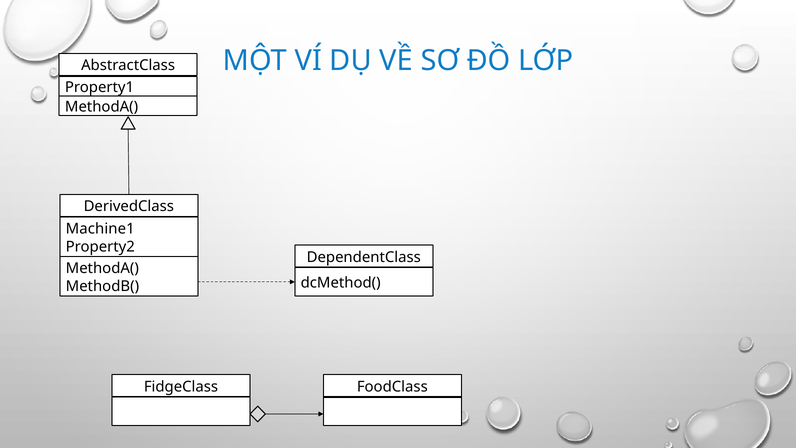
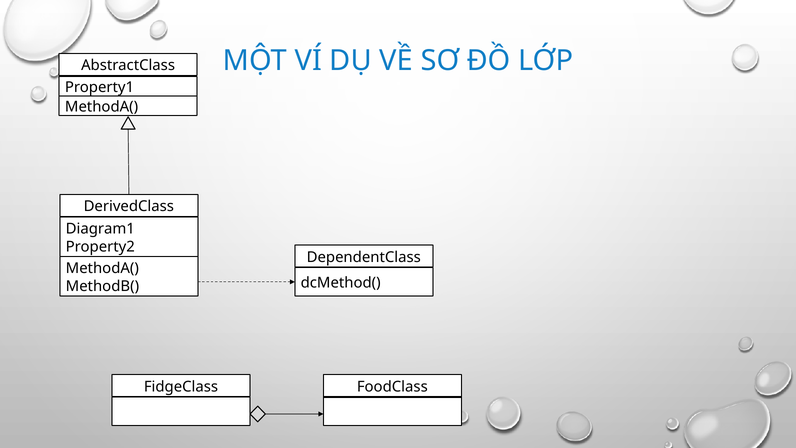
Machine1: Machine1 -> Diagram1
